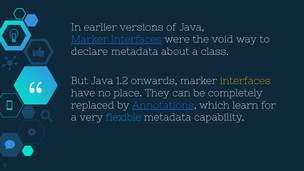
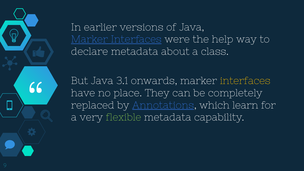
void: void -> help
1.2: 1.2 -> 3.1
flexible colour: light blue -> light green
